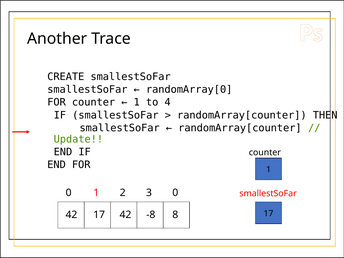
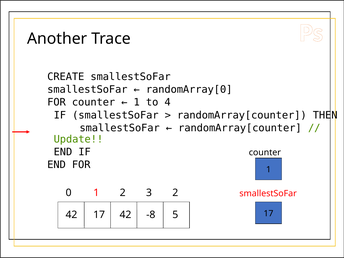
3 0: 0 -> 2
8: 8 -> 5
